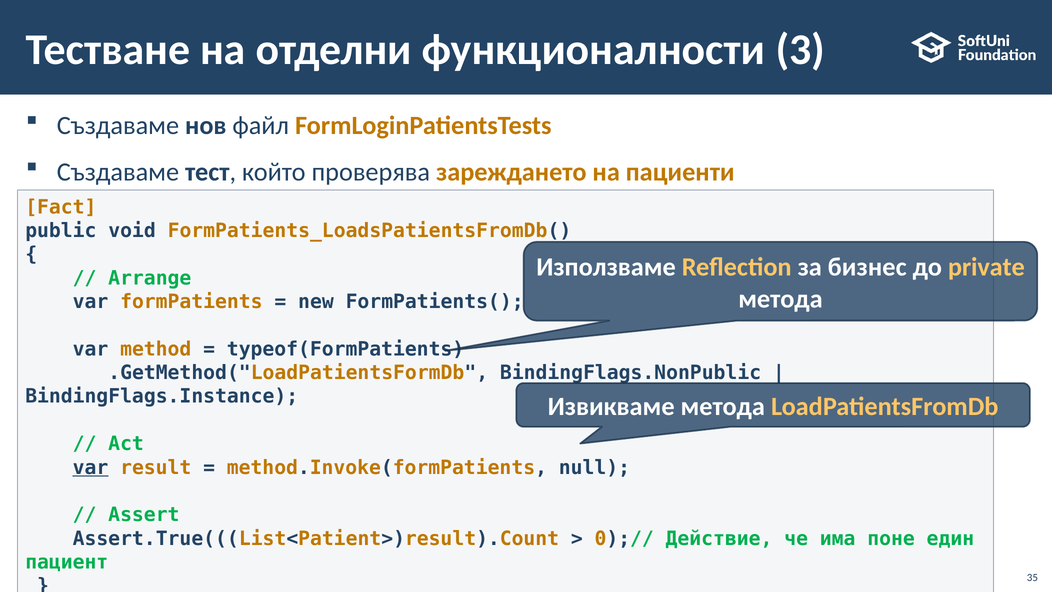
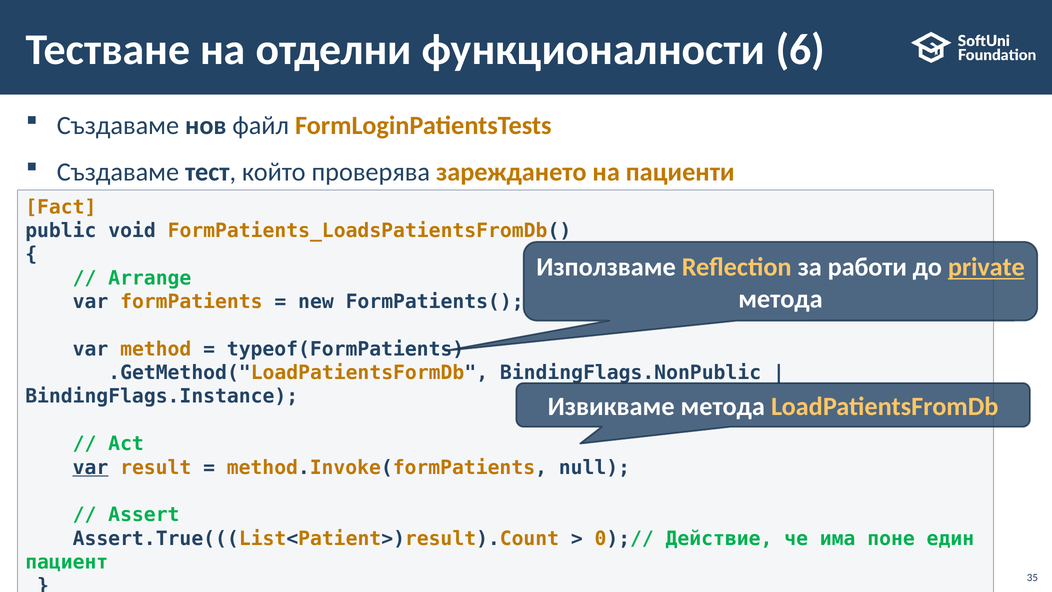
3: 3 -> 6
бизнес: бизнес -> работи
private underline: none -> present
